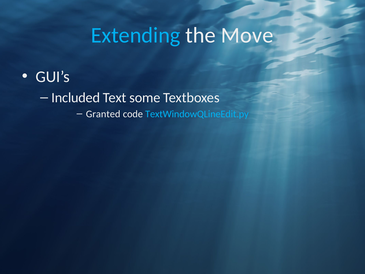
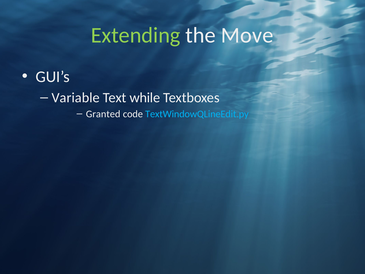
Extending colour: light blue -> light green
Included: Included -> Variable
some: some -> while
